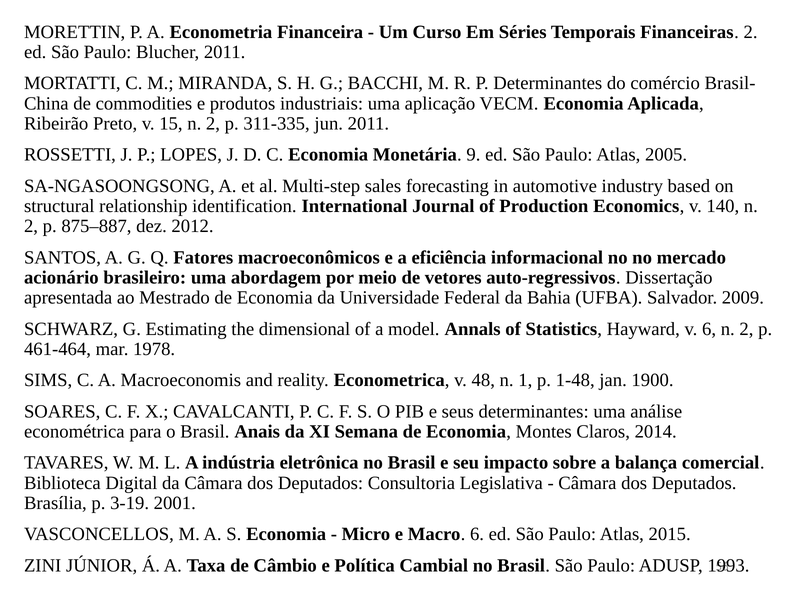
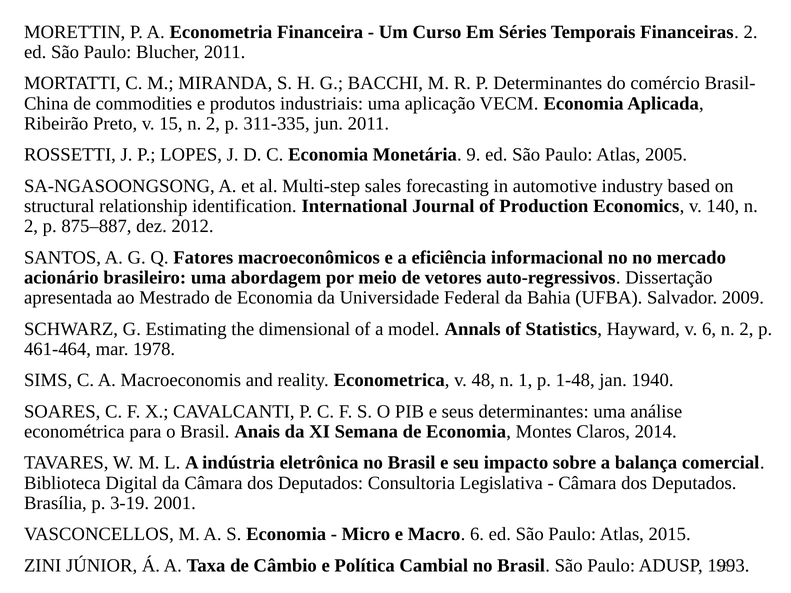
1900: 1900 -> 1940
